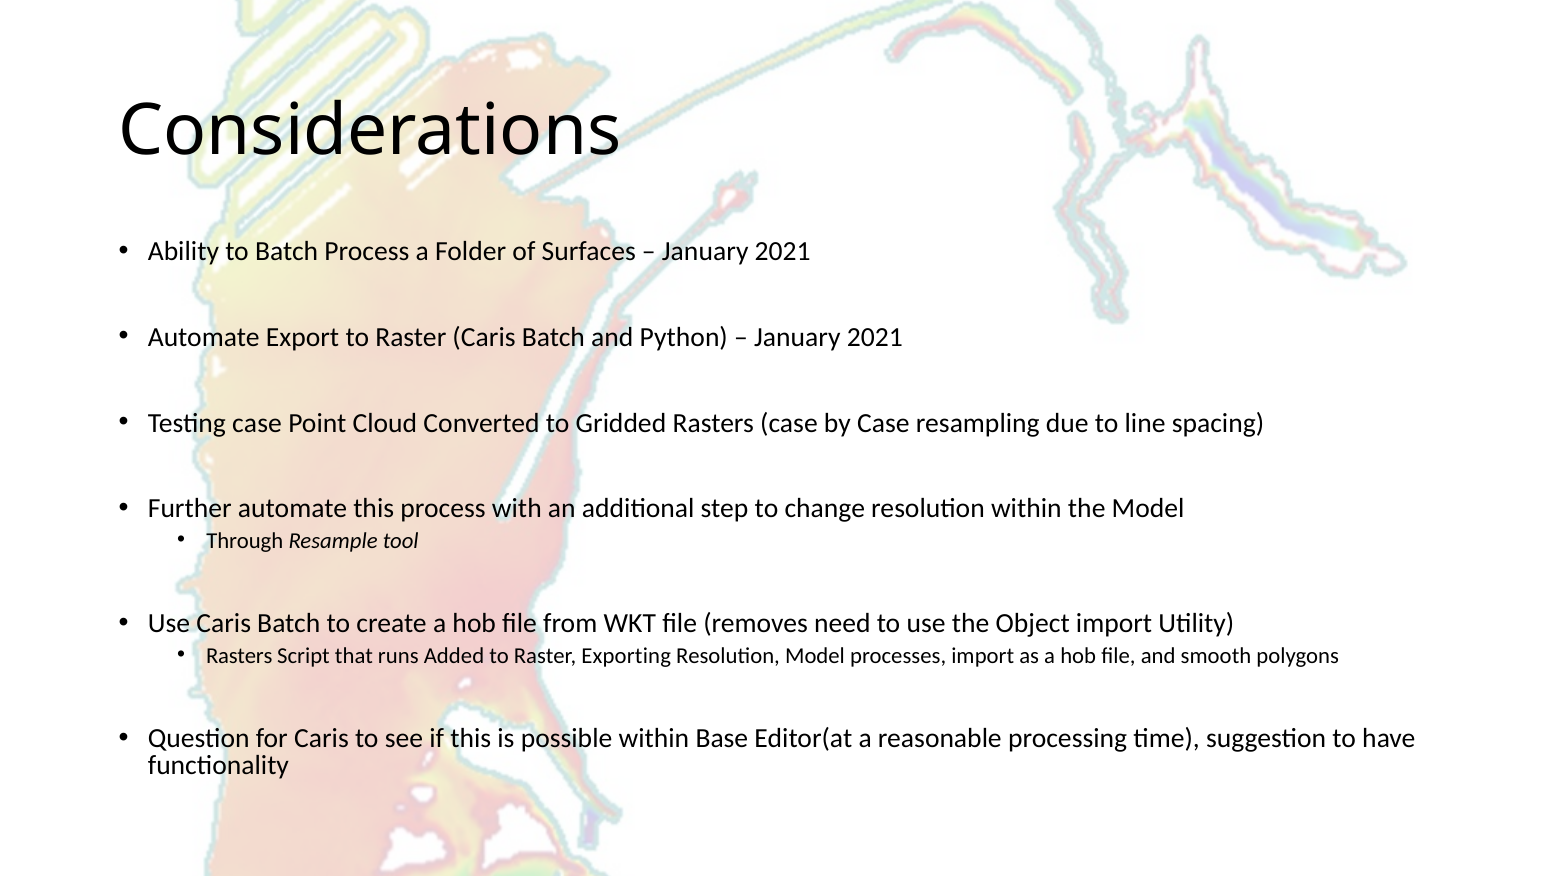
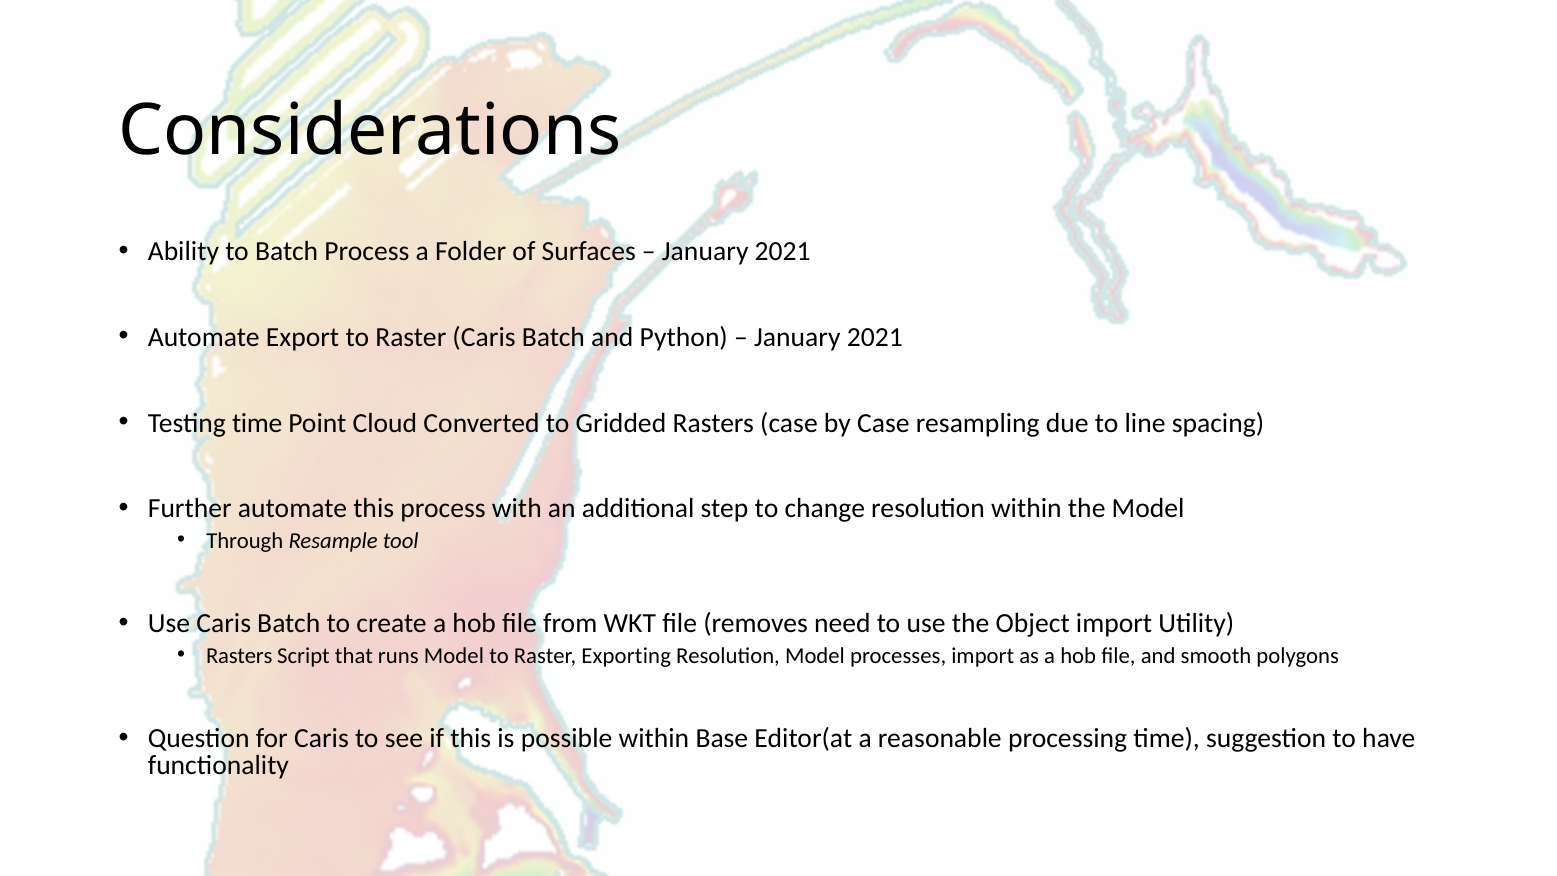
Testing case: case -> time
runs Added: Added -> Model
